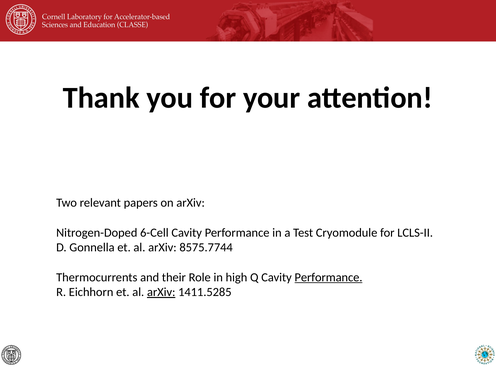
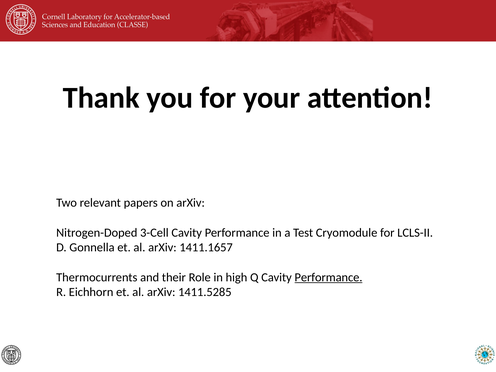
6-Cell: 6-Cell -> 3-Cell
8575.7744: 8575.7744 -> 1411.1657
arXiv at (161, 292) underline: present -> none
